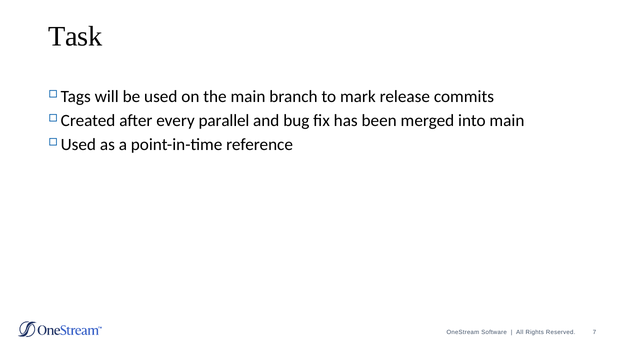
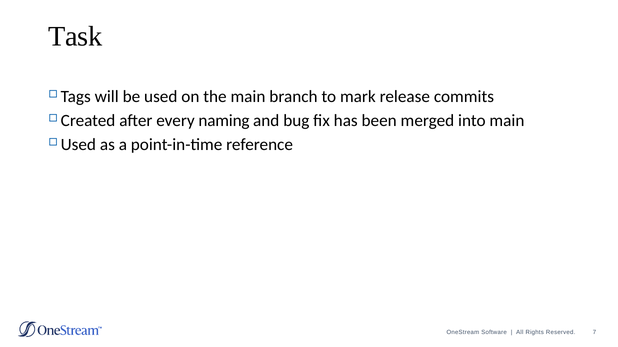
parallel: parallel -> naming
